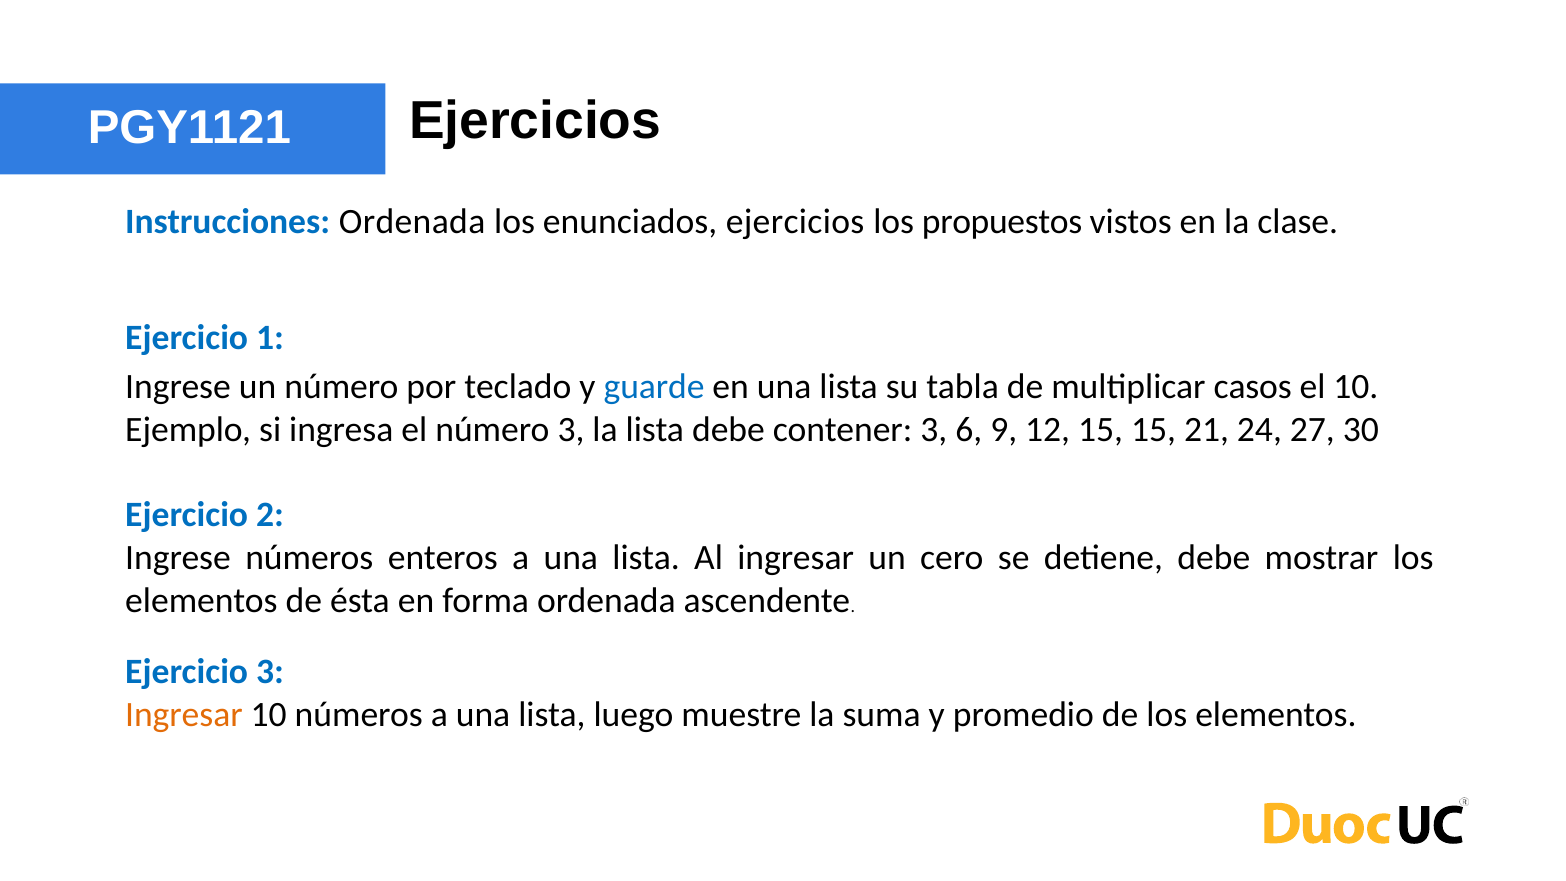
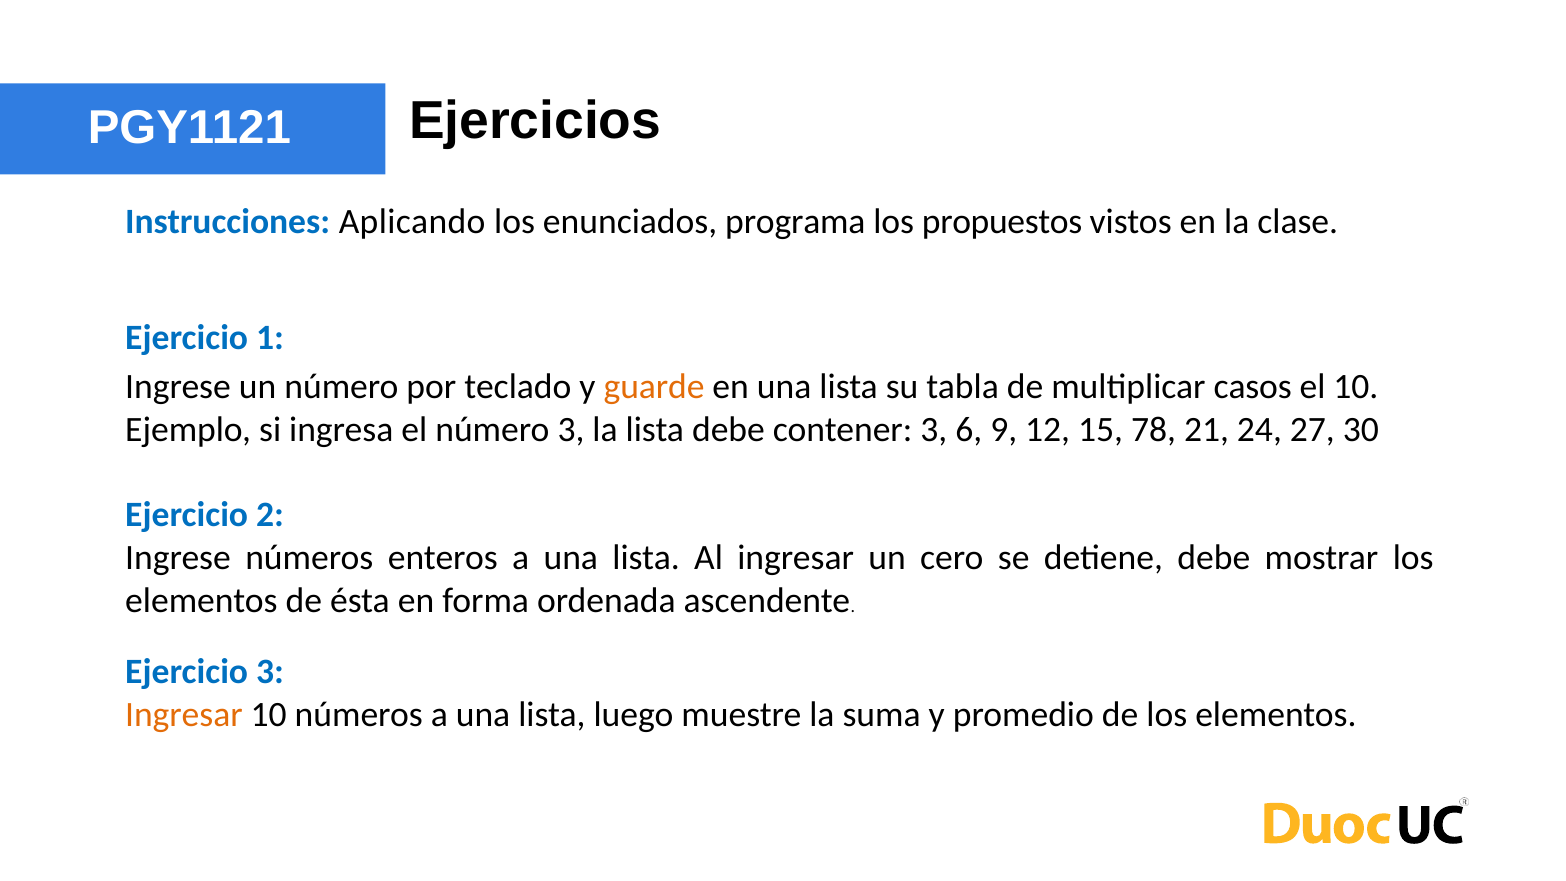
Instrucciones Ordenada: Ordenada -> Aplicando
enunciados ejercicios: ejercicios -> programa
guarde colour: blue -> orange
15 15: 15 -> 78
